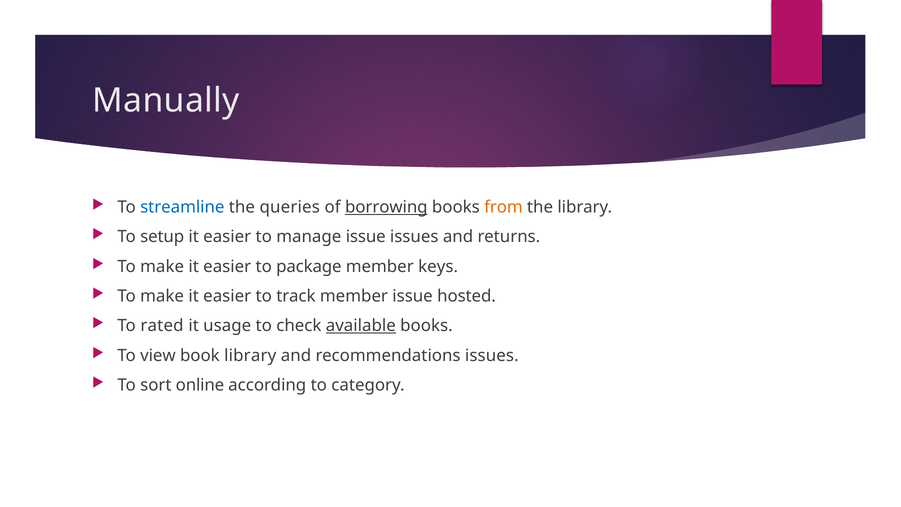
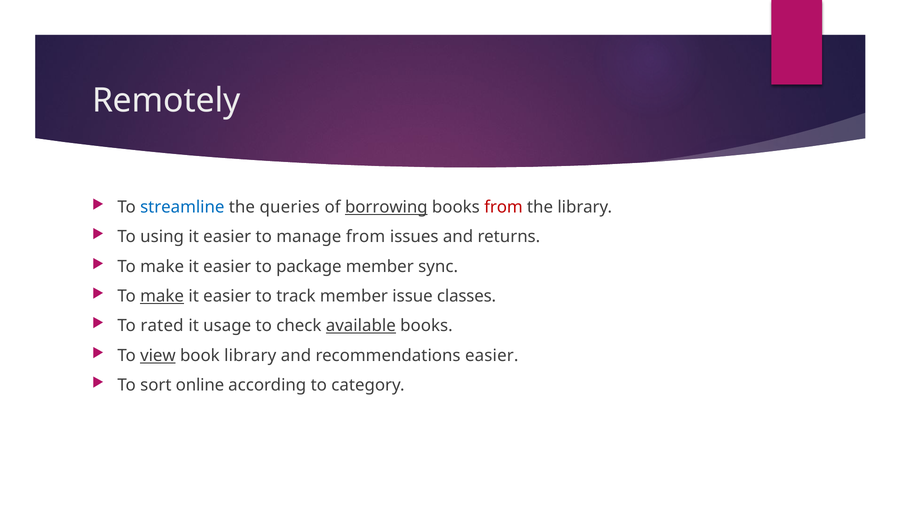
Manually: Manually -> Remotely
from at (503, 207) colour: orange -> red
setup: setup -> using
manage issue: issue -> from
keys: keys -> sync
make at (162, 296) underline: none -> present
hosted: hosted -> classes
view underline: none -> present
recommendations issues: issues -> easier
